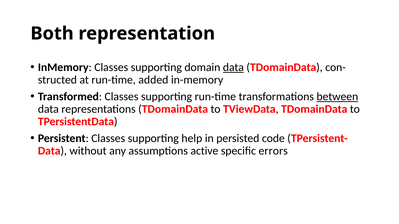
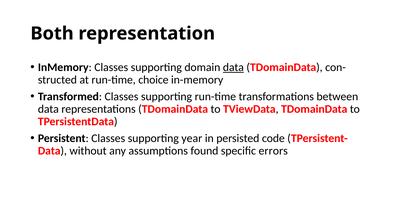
added: added -> choice
between underline: present -> none
help: help -> year
active: active -> found
